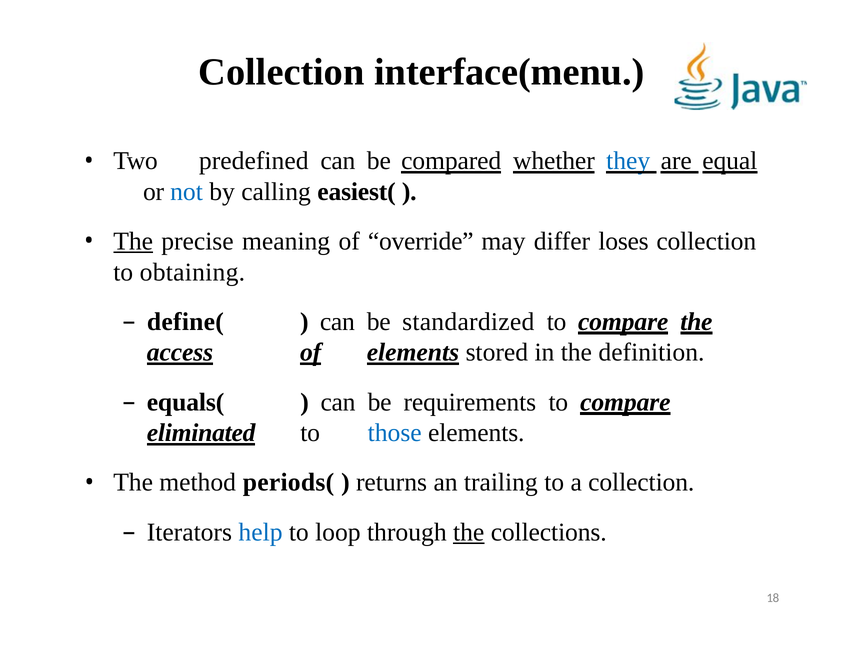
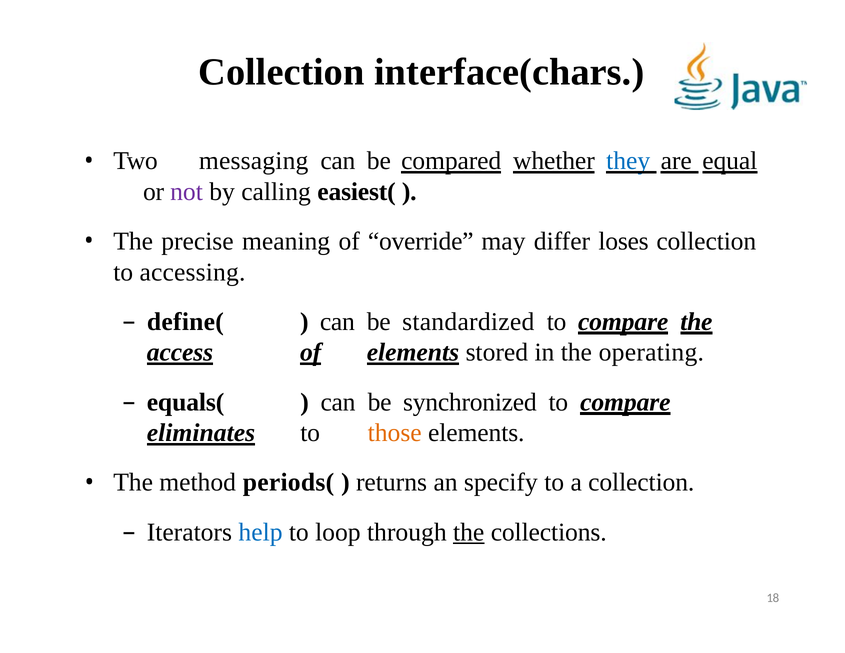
interface(menu: interface(menu -> interface(chars
predefined: predefined -> messaging
not colour: blue -> purple
The at (133, 241) underline: present -> none
obtaining: obtaining -> accessing
definition: definition -> operating
requirements: requirements -> synchronized
eliminated: eliminated -> eliminates
those colour: blue -> orange
trailing: trailing -> specify
